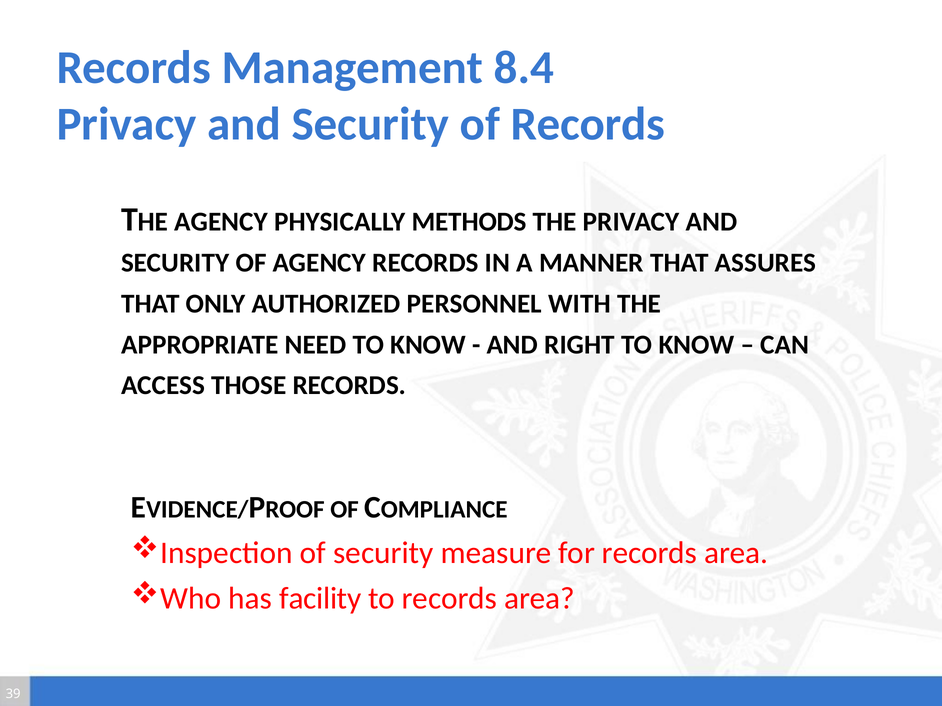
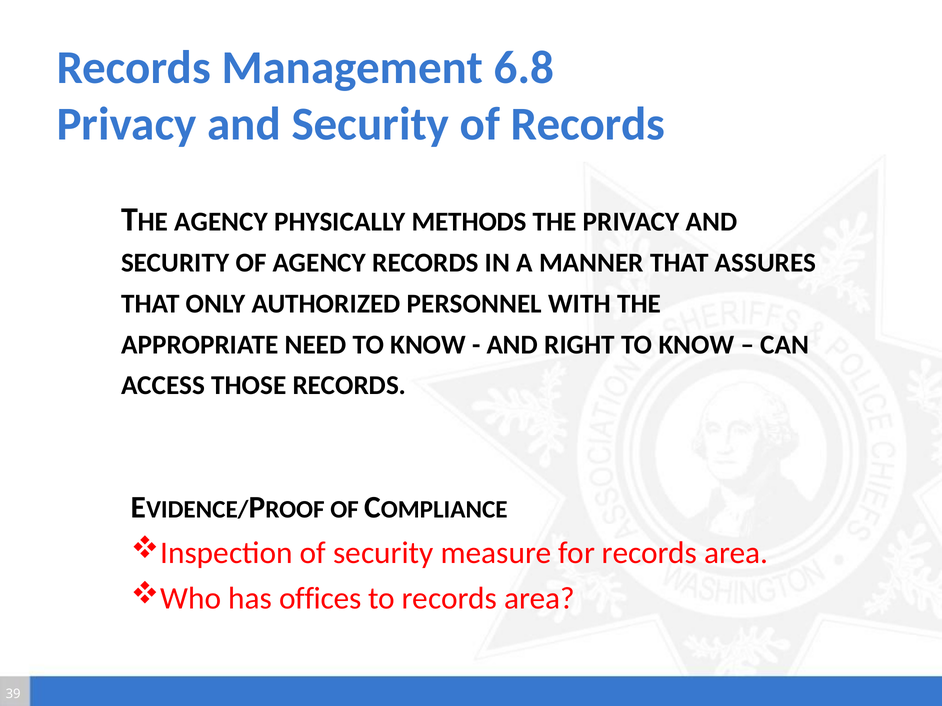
8.4: 8.4 -> 6.8
facility: facility -> offices
